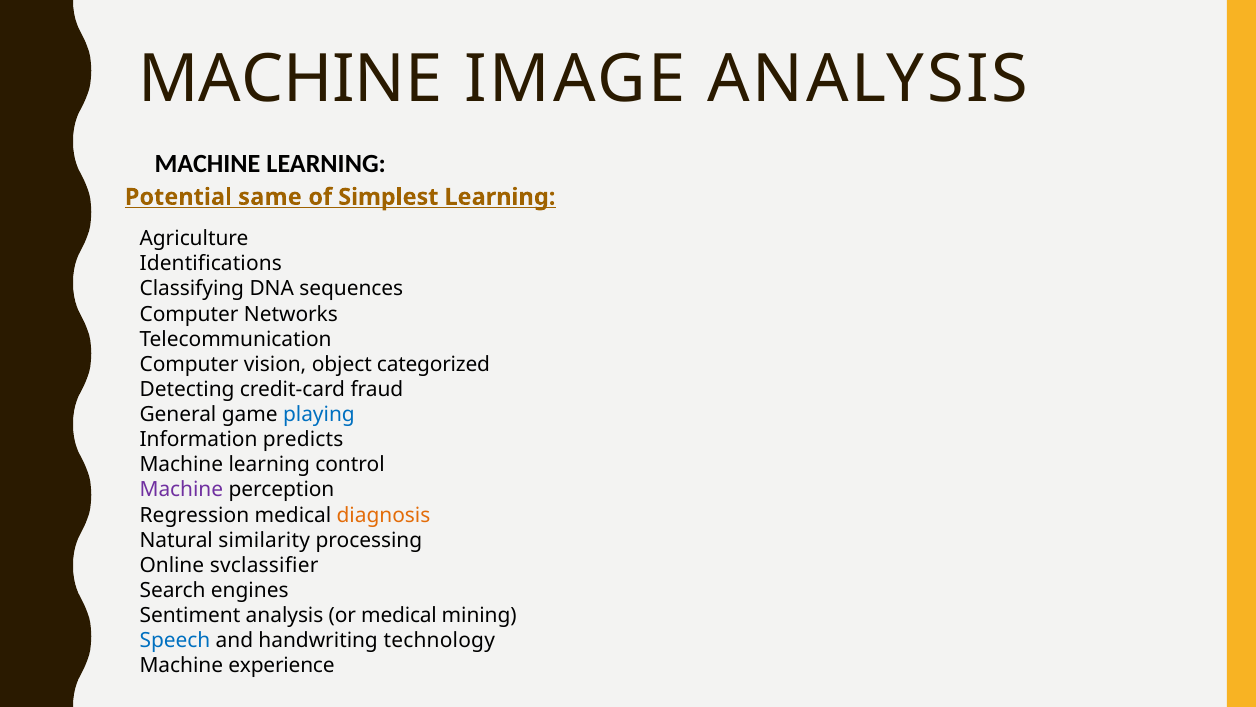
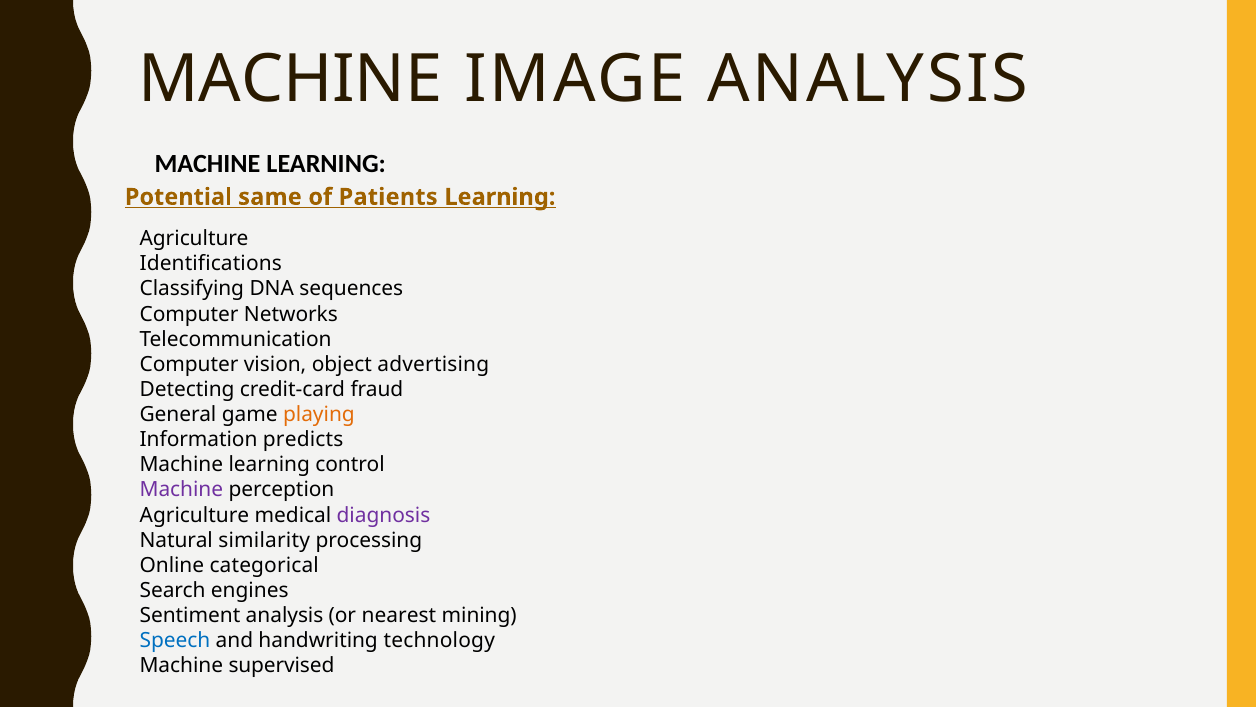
Simplest: Simplest -> Patients
categorized: categorized -> advertising
playing colour: blue -> orange
Regression at (194, 515): Regression -> Agriculture
diagnosis colour: orange -> purple
svclassifier: svclassifier -> categorical
or medical: medical -> nearest
experience: experience -> supervised
